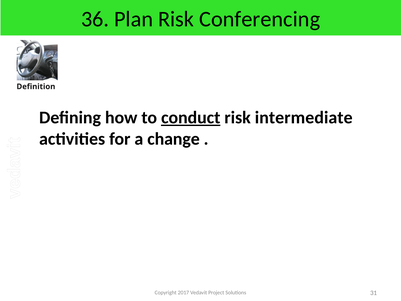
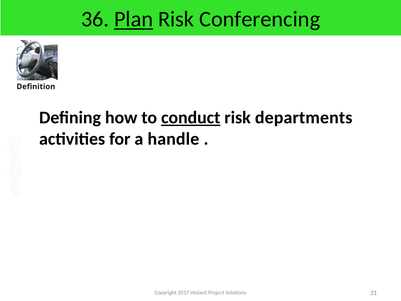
Plan underline: none -> present
intermediate: intermediate -> departments
change: change -> handle
